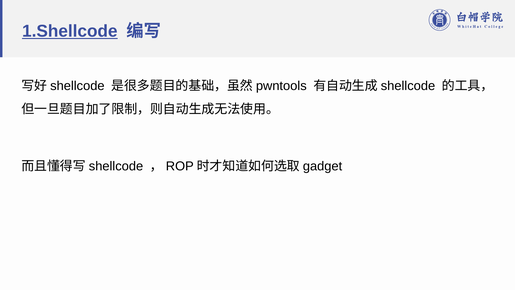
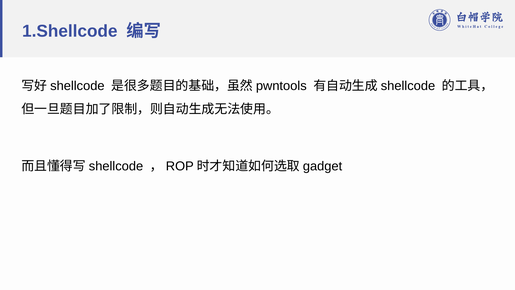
1.Shellcode underline: present -> none
